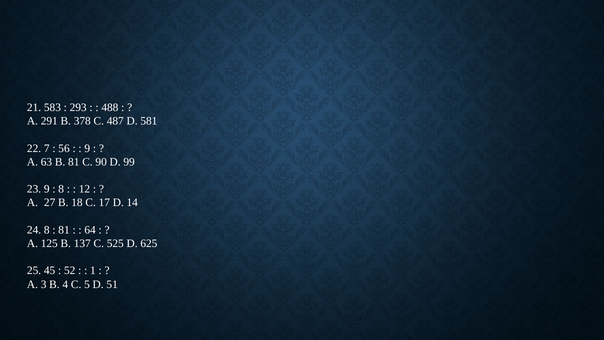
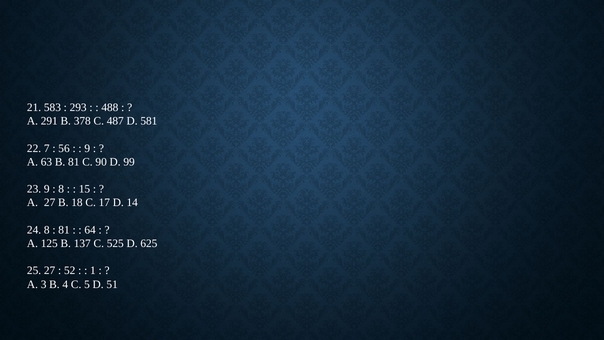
12: 12 -> 15
25 45: 45 -> 27
